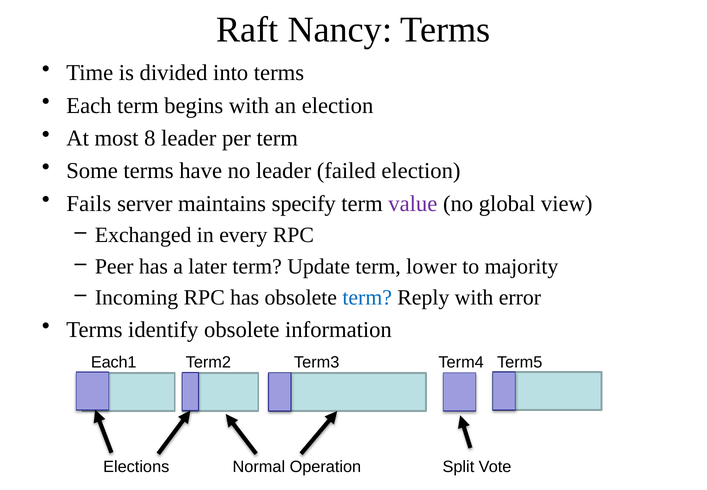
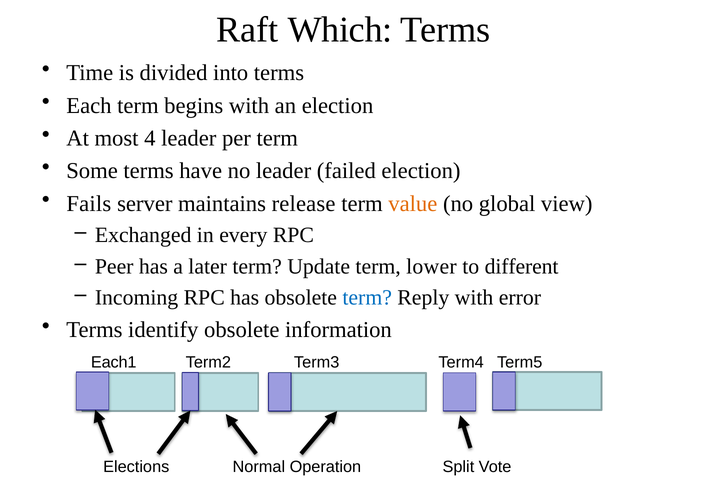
Nancy: Nancy -> Which
8: 8 -> 4
specify: specify -> release
value colour: purple -> orange
majority: majority -> different
